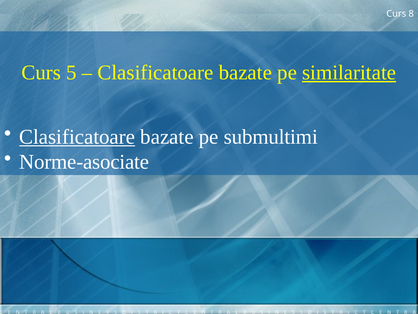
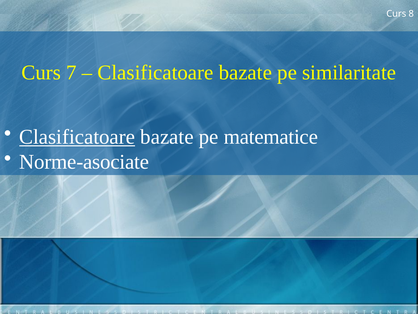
5: 5 -> 7
similaritate underline: present -> none
submultimi: submultimi -> matematice
